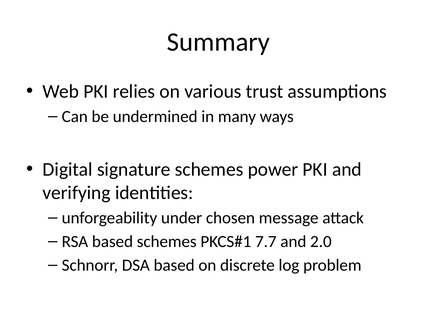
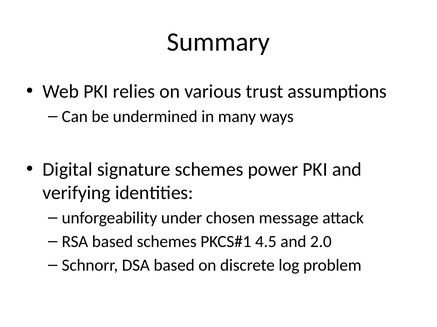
7.7: 7.7 -> 4.5
